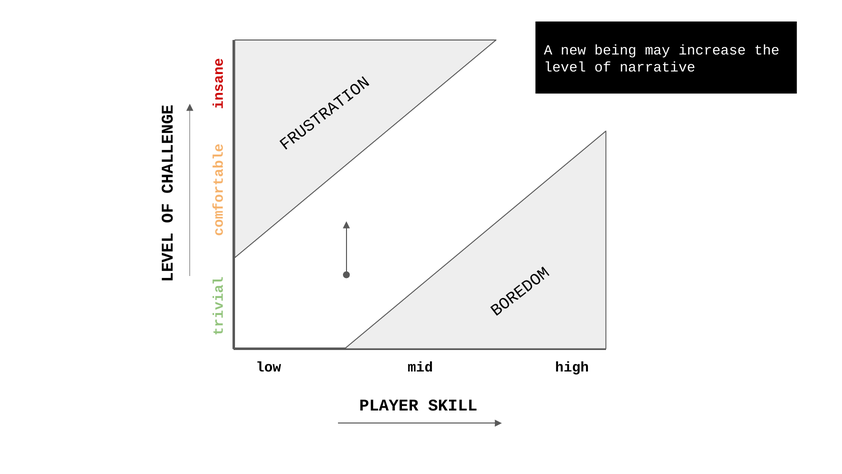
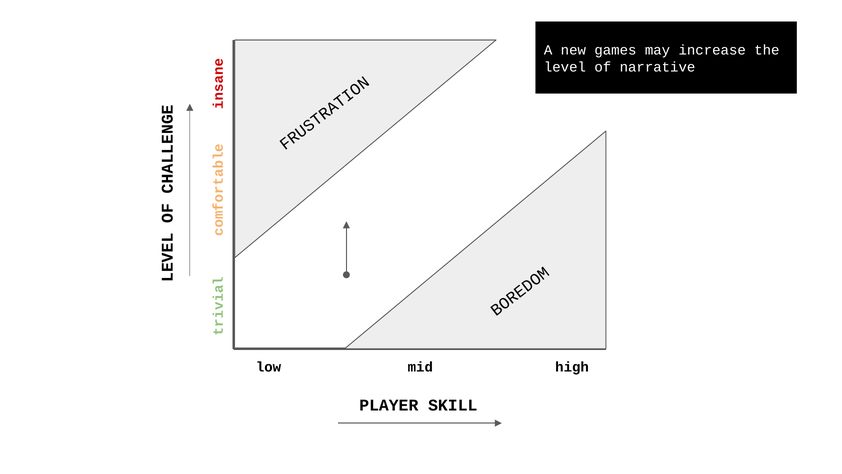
being: being -> games
